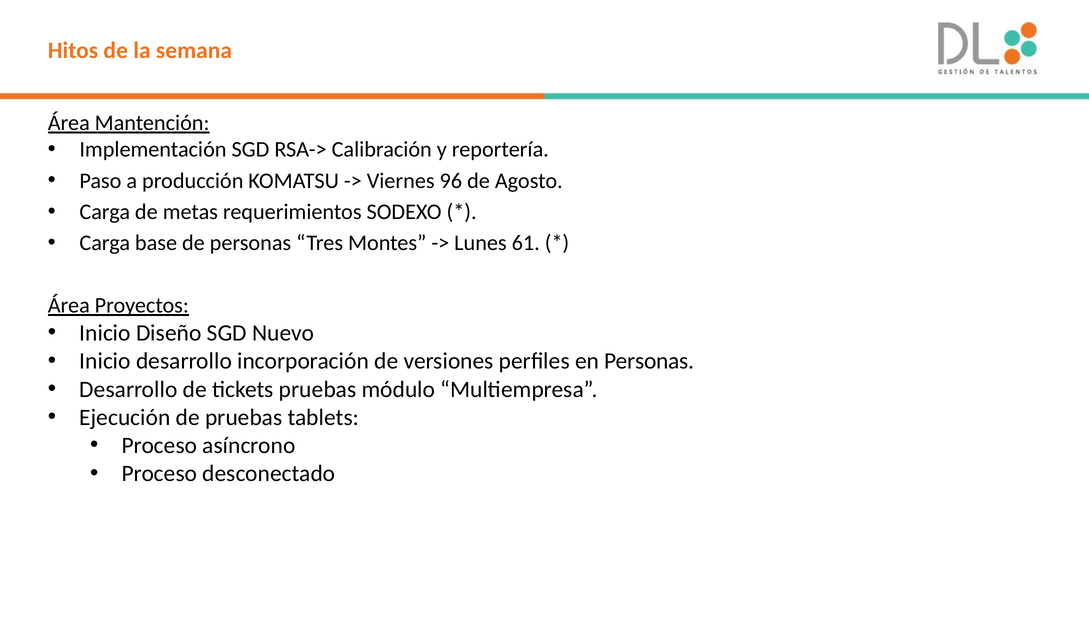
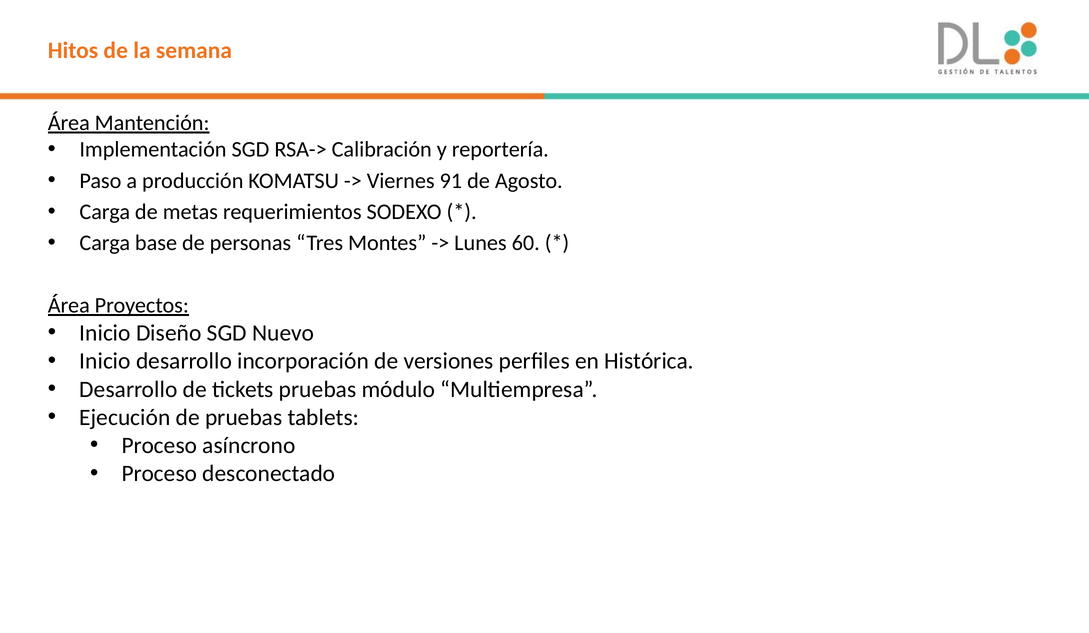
96: 96 -> 91
61: 61 -> 60
en Personas: Personas -> Histórica
